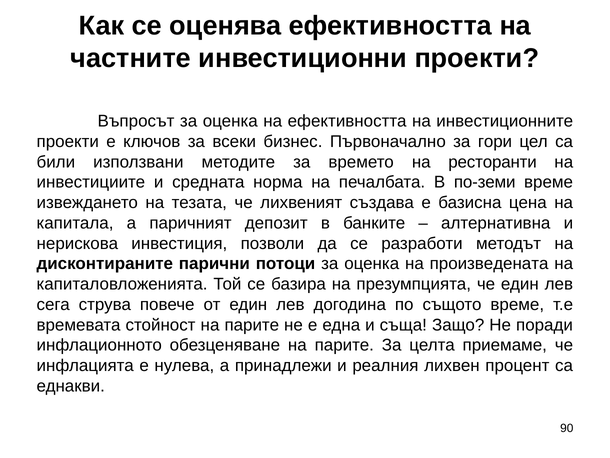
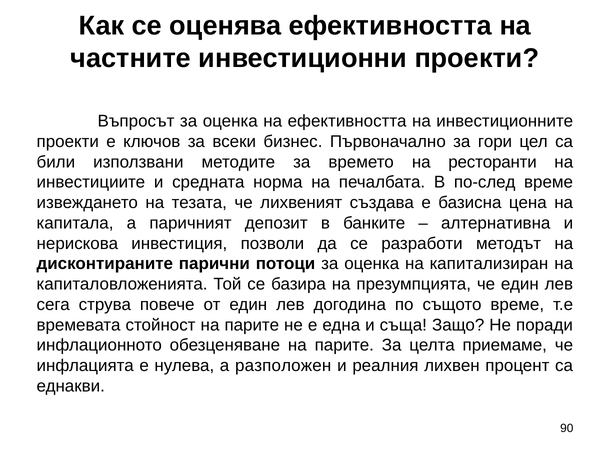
по-земи: по-земи -> по-след
произведената: произведената -> капитализиран
принадлежи: принадлежи -> разположен
